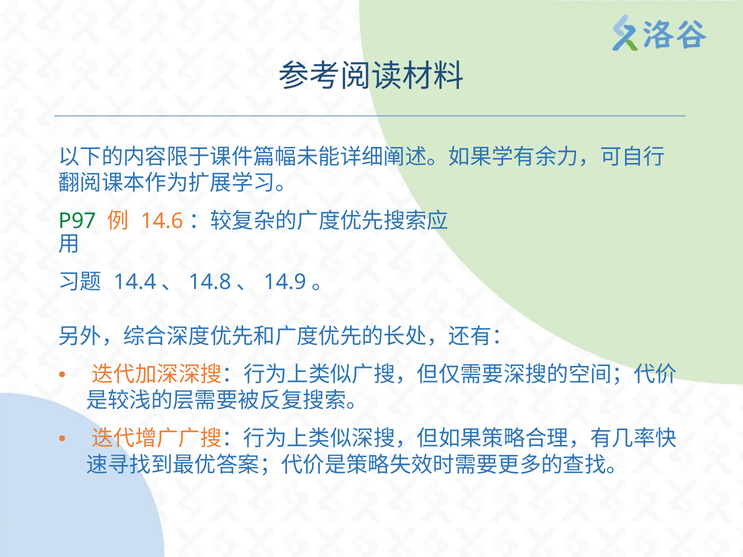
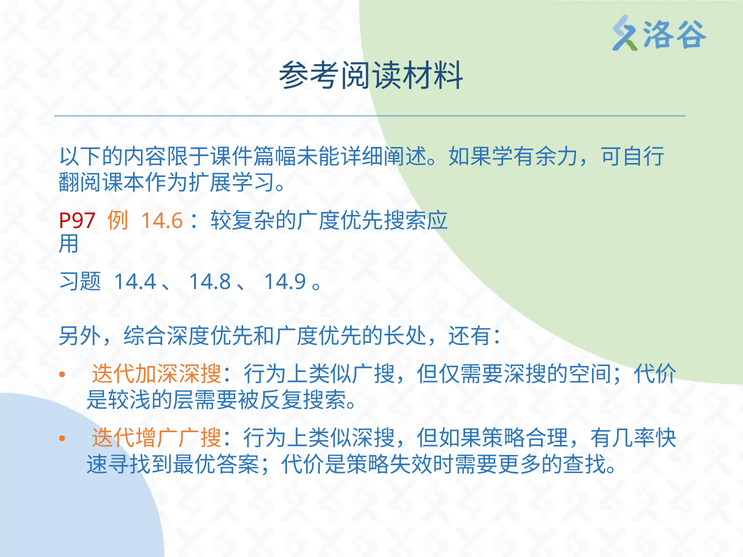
P97 colour: green -> red
